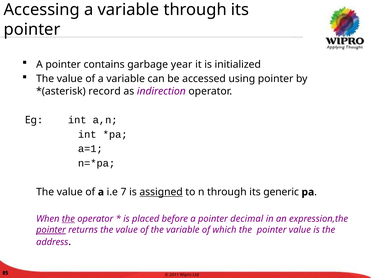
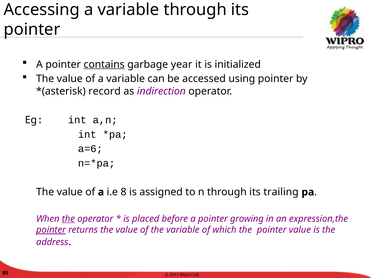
contains underline: none -> present
a=1: a=1 -> a=6
7: 7 -> 8
assigned underline: present -> none
generic: generic -> trailing
decimal: decimal -> growing
